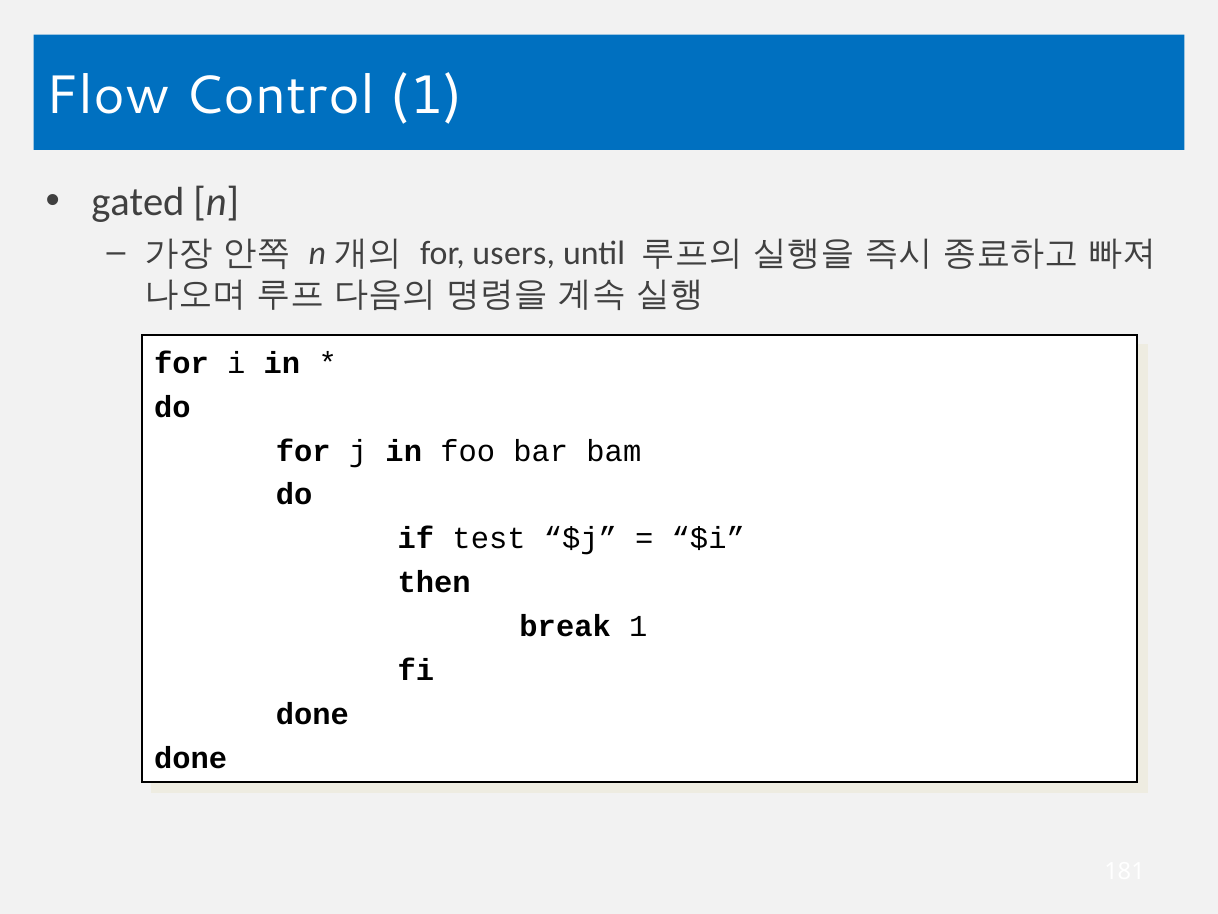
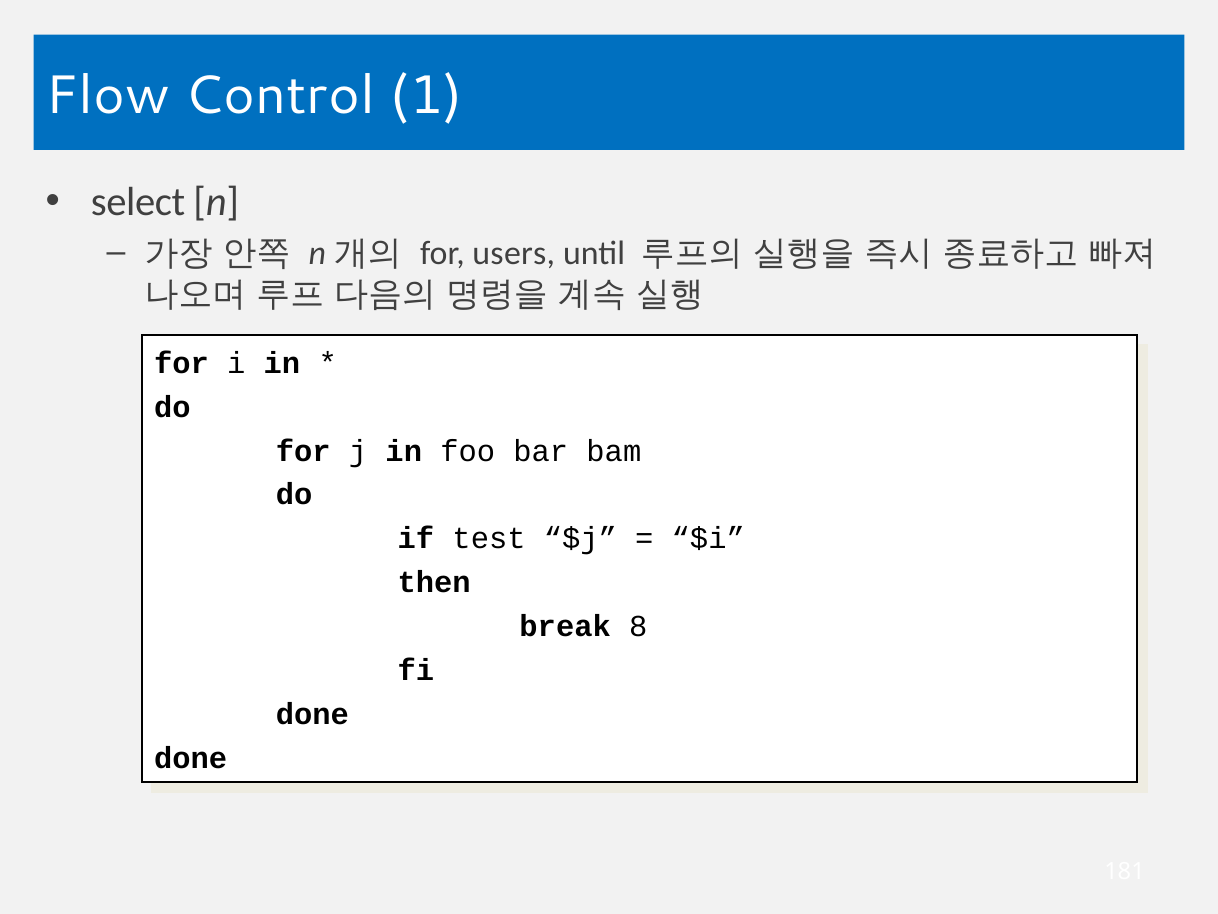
gated: gated -> select
1 at (638, 626): 1 -> 8
